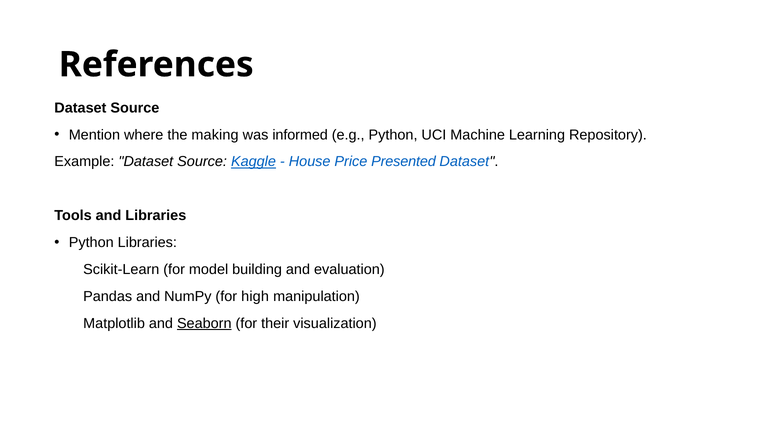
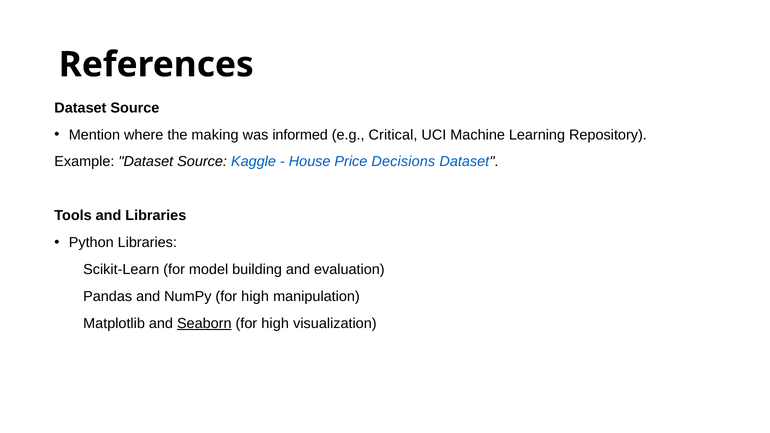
e.g Python: Python -> Critical
Kaggle underline: present -> none
Presented: Presented -> Decisions
their at (275, 323): their -> high
